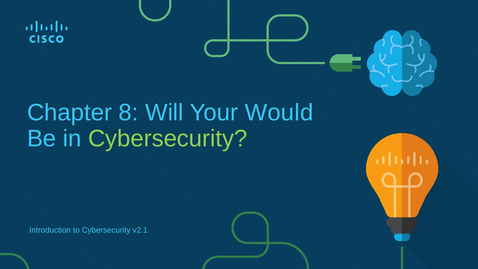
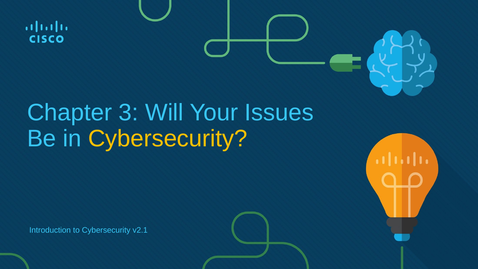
8: 8 -> 3
Would: Would -> Issues
Cybersecurity at (168, 139) colour: light green -> yellow
